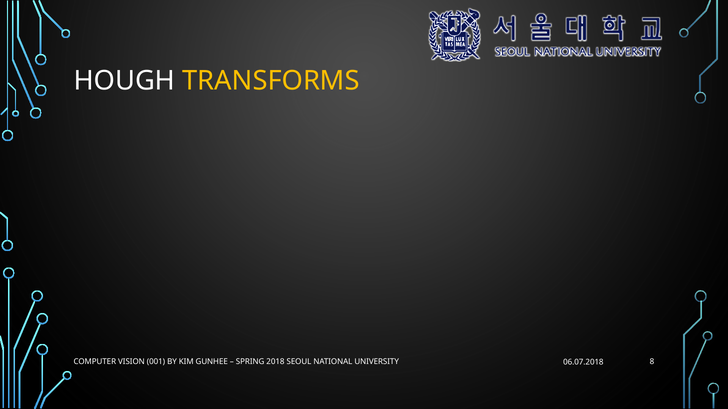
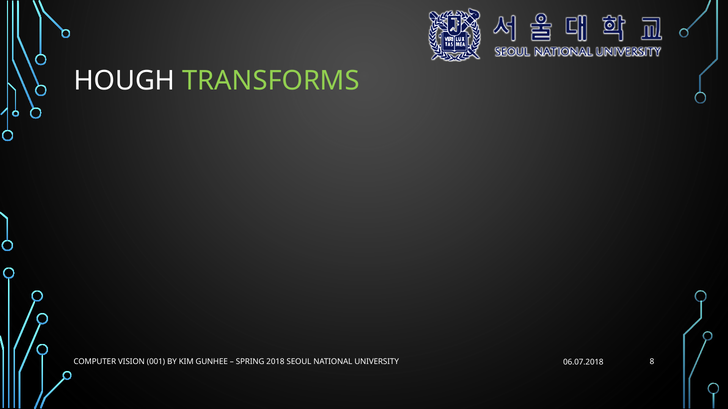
TRANSFORMS colour: yellow -> light green
